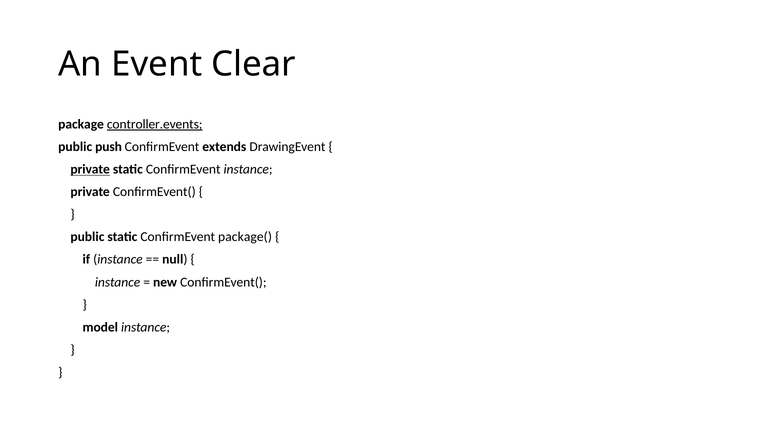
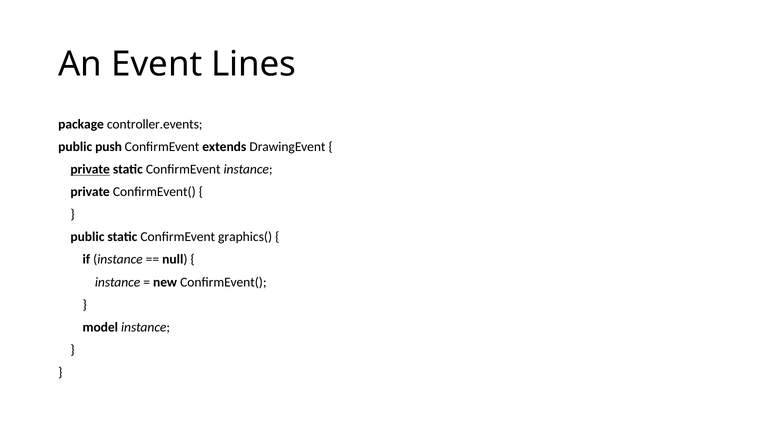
Clear: Clear -> Lines
controller.events underline: present -> none
package(: package( -> graphics(
